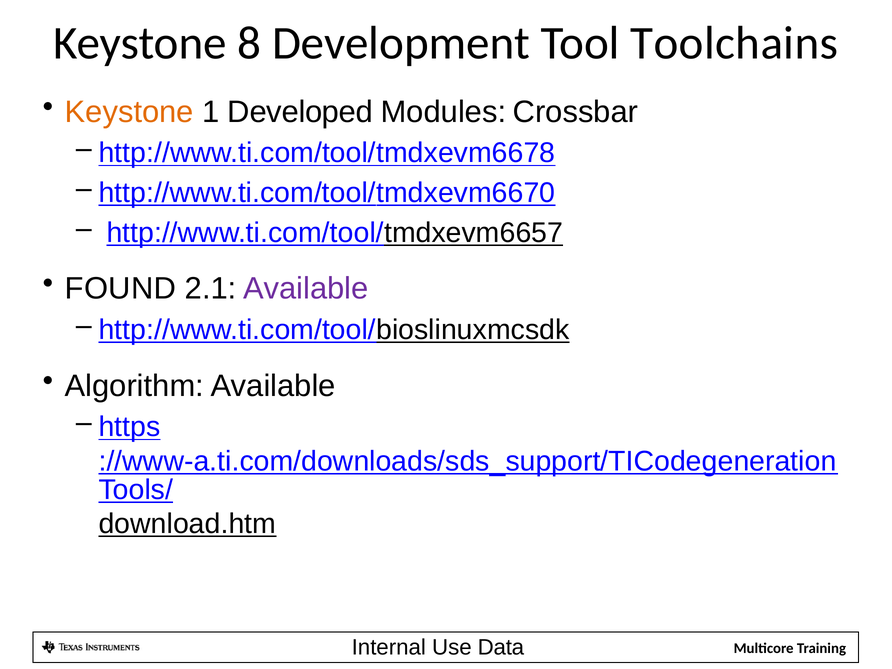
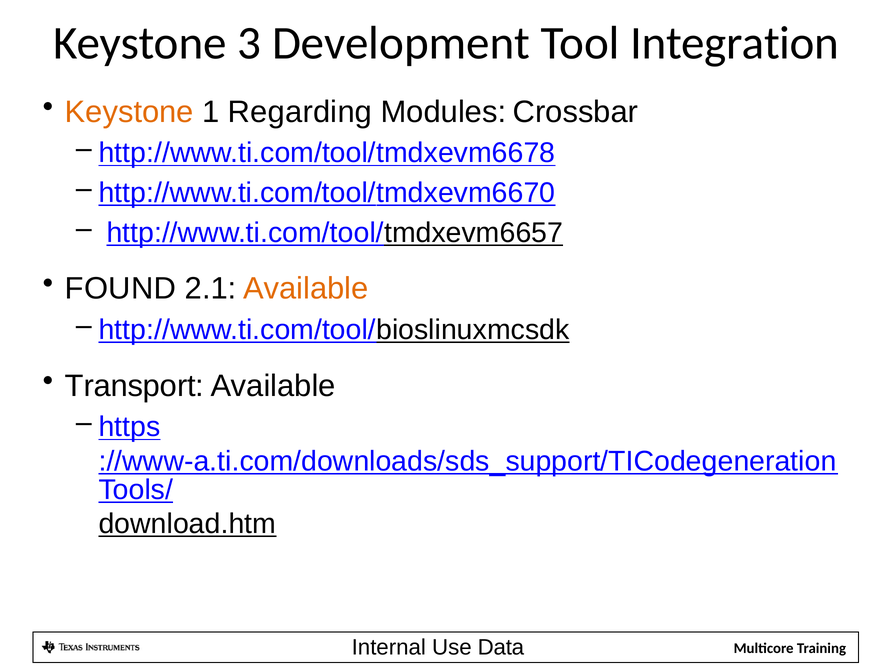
8: 8 -> 3
Toolchains: Toolchains -> Integration
Developed: Developed -> Regarding
Available at (306, 289) colour: purple -> orange
Algorithm: Algorithm -> Transport
